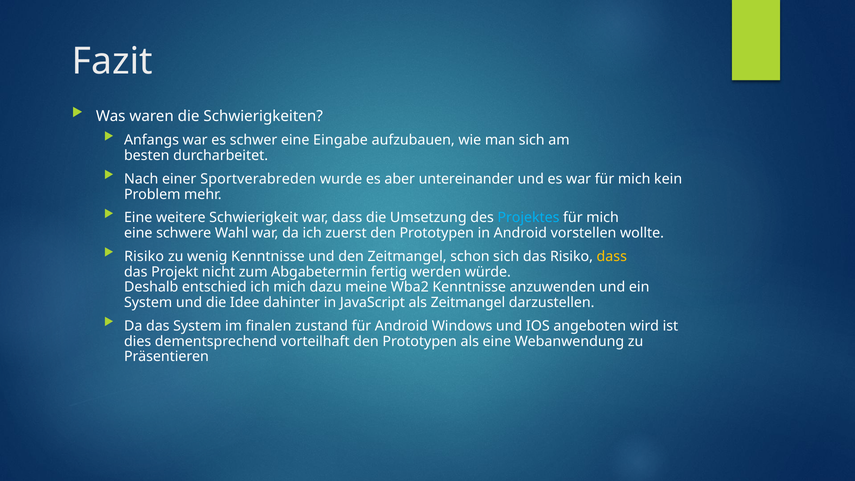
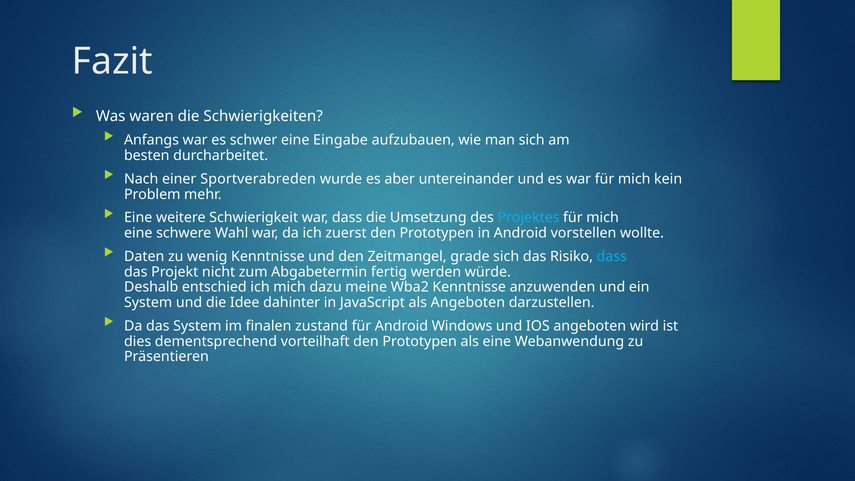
Risiko at (144, 256): Risiko -> Daten
schon: schon -> grade
dass at (612, 256) colour: yellow -> light blue
als Zeitmangel: Zeitmangel -> Angeboten
